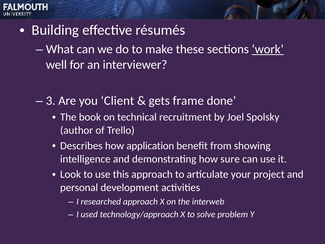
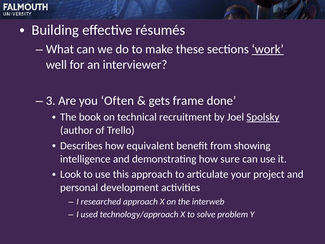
Client: Client -> Often
Spolsky underline: none -> present
application: application -> equivalent
